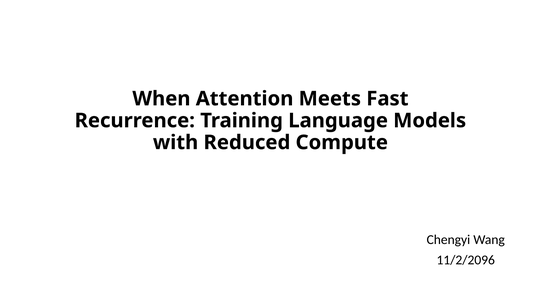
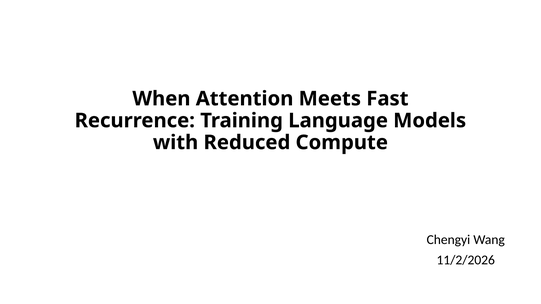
11/2/2096: 11/2/2096 -> 11/2/2026
